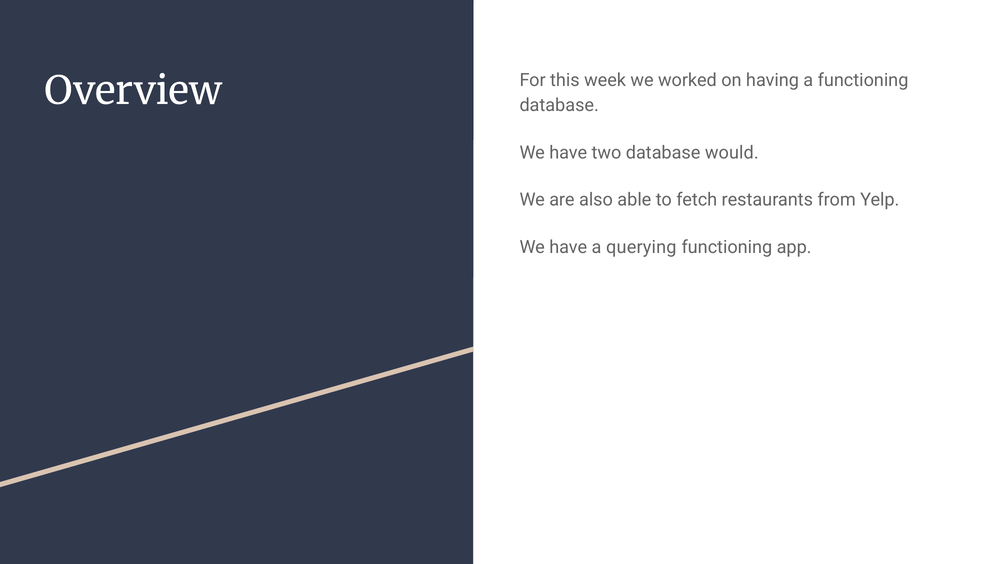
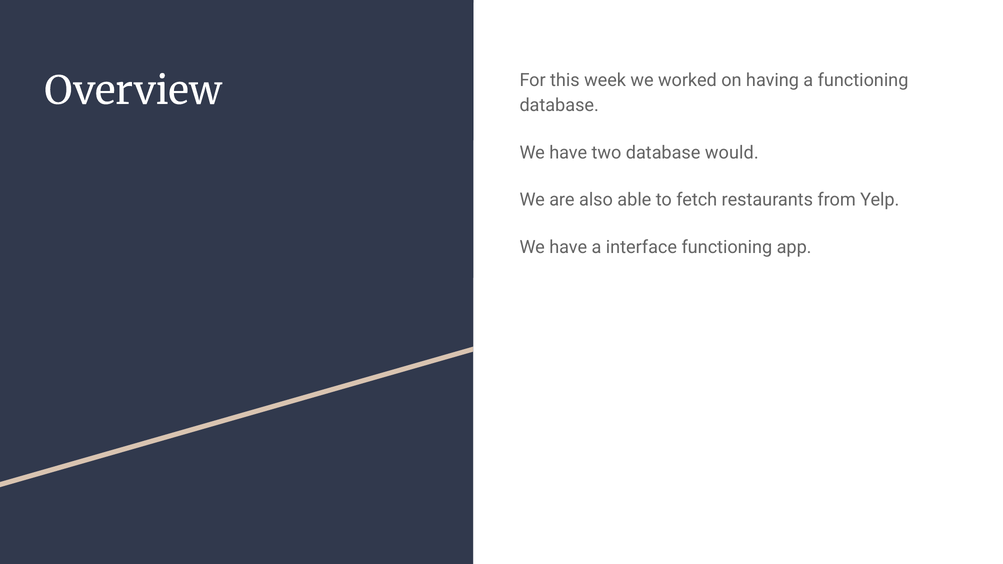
querying: querying -> interface
